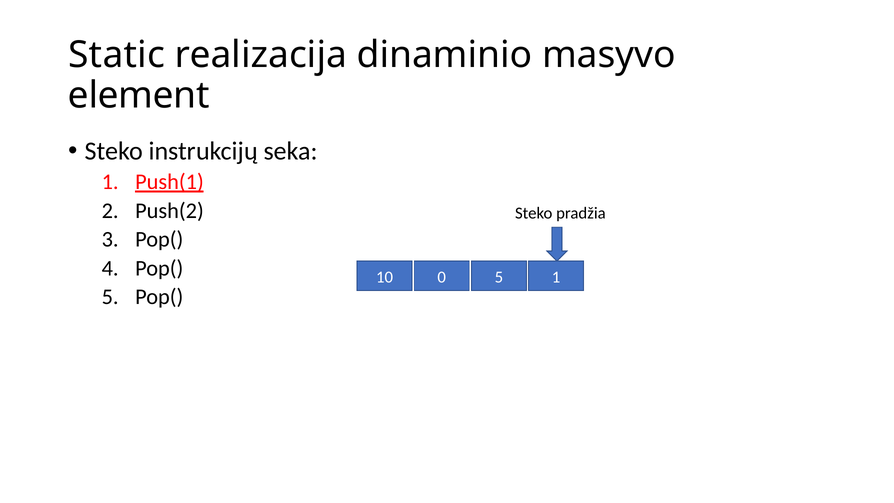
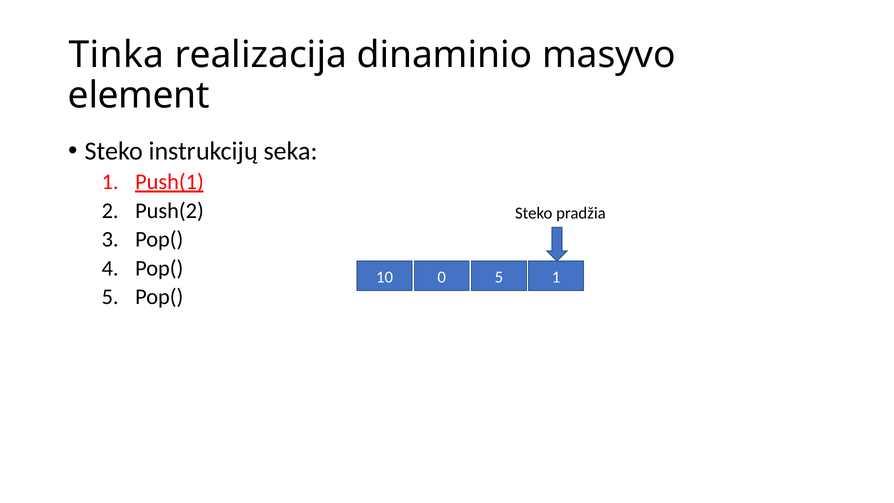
Static: Static -> Tinka
